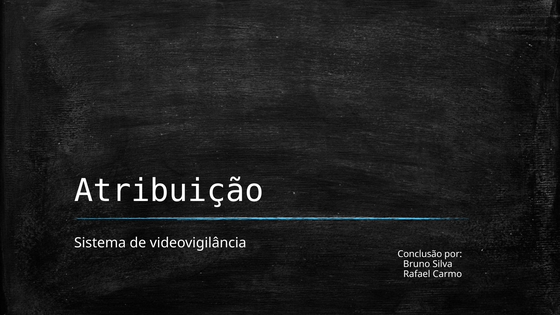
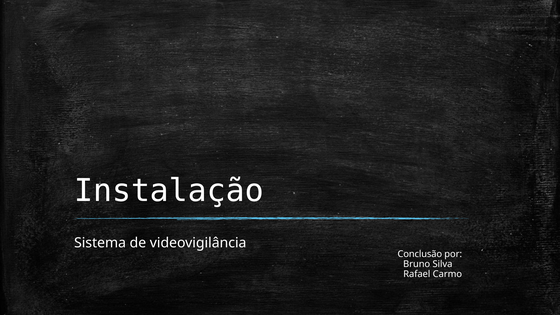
Atribuição: Atribuição -> Instalação
